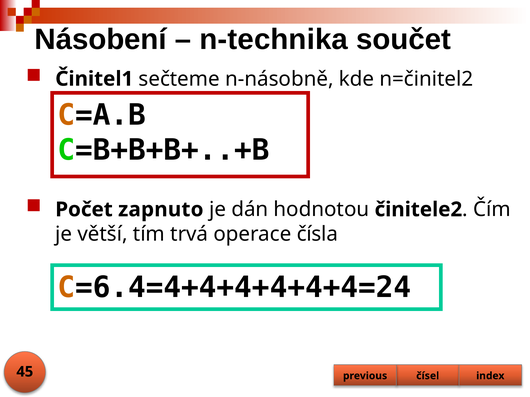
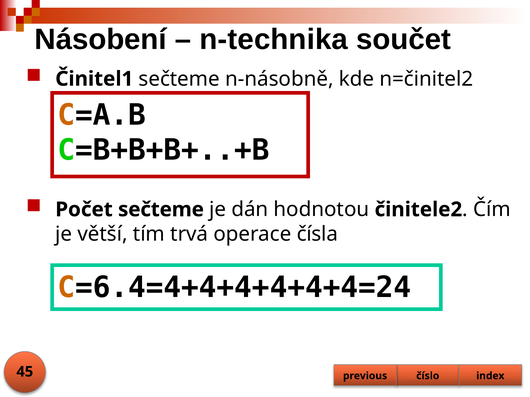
Počet zapnuto: zapnuto -> sečteme
čísel: čísel -> číslo
